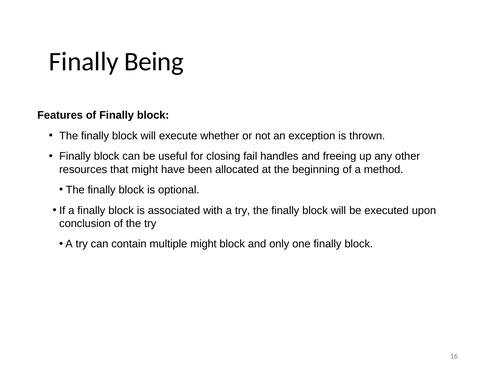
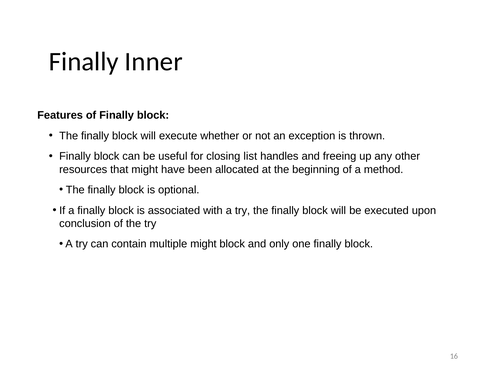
Being: Being -> Inner
fail: fail -> list
